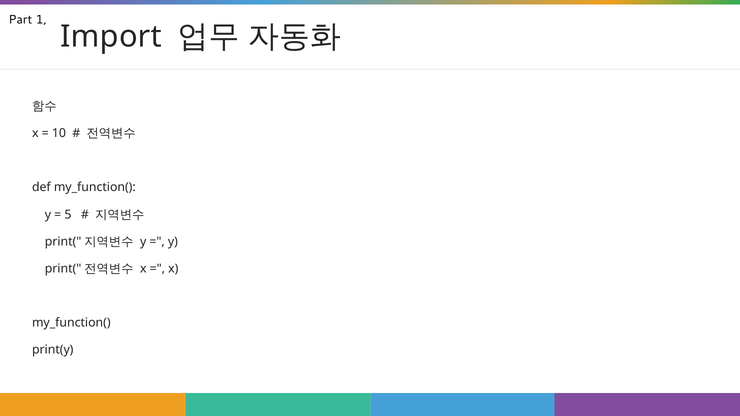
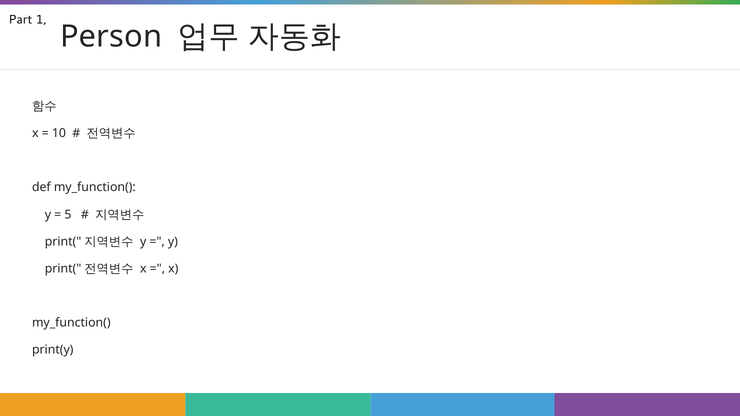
Import: Import -> Person
